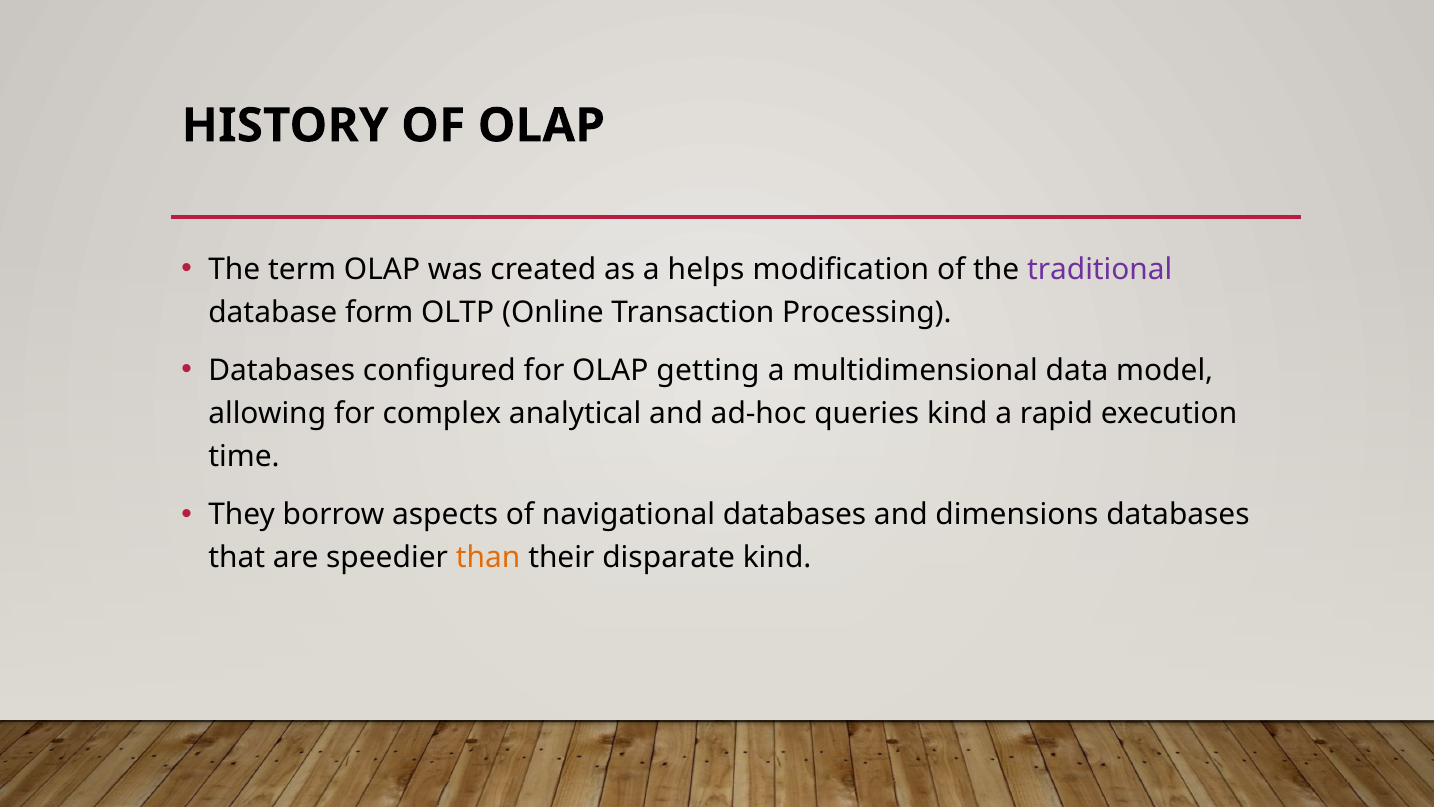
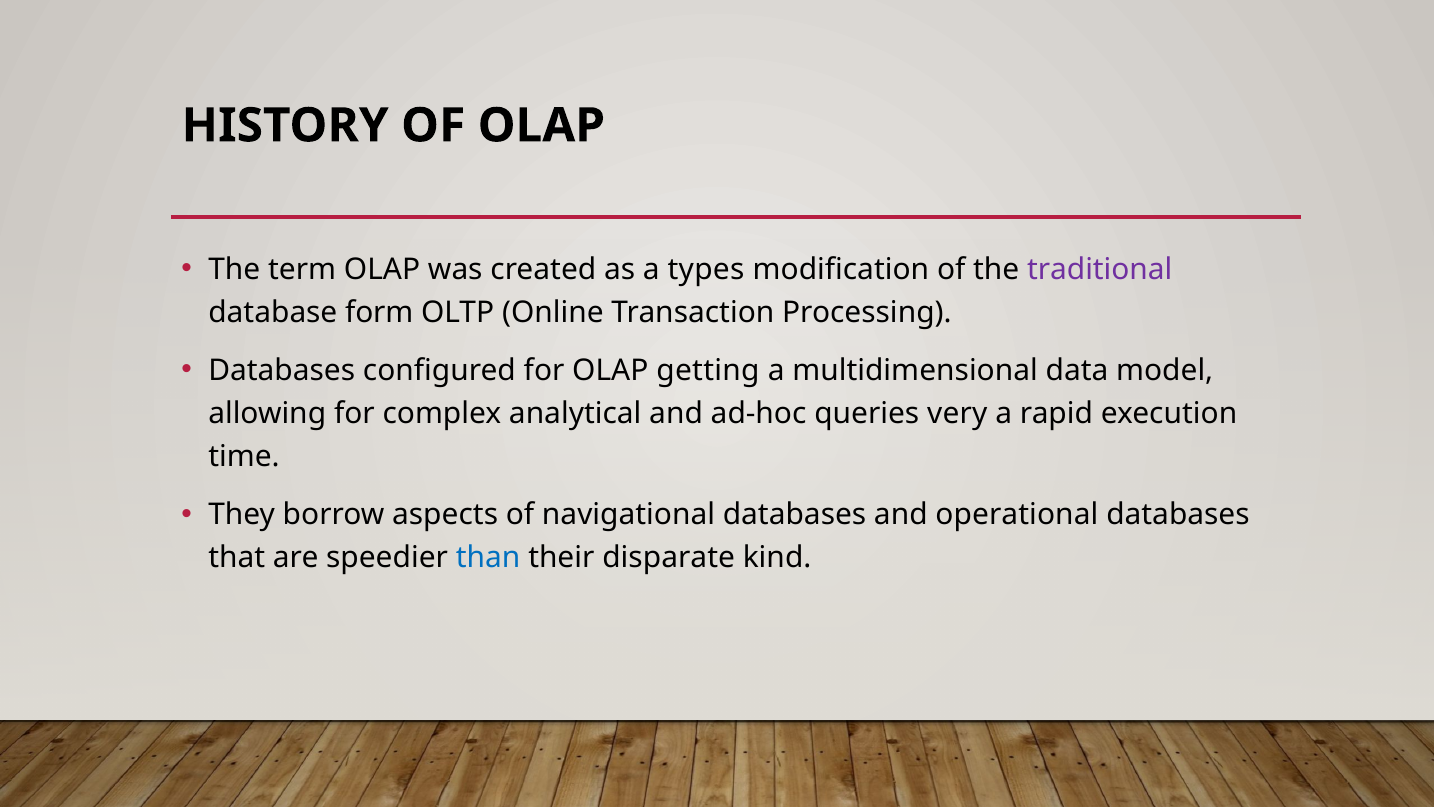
helps: helps -> types
queries kind: kind -> very
dimensions: dimensions -> operational
than colour: orange -> blue
